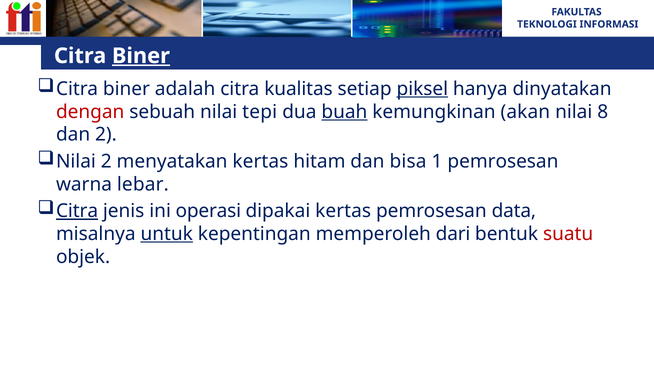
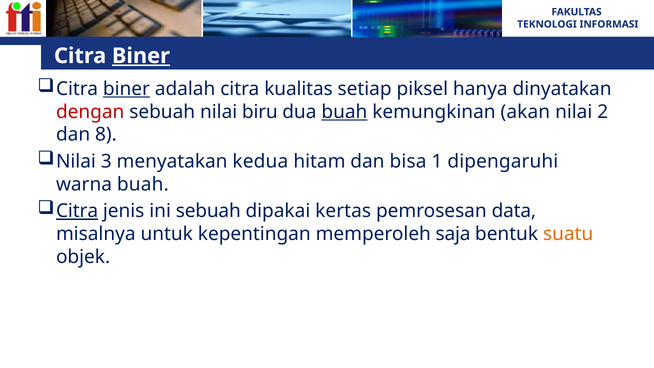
biner at (126, 89) underline: none -> present
piksel underline: present -> none
tepi: tepi -> biru
8: 8 -> 2
dan 2: 2 -> 8
Nilai 2: 2 -> 3
menyatakan kertas: kertas -> kedua
1 pemrosesan: pemrosesan -> dipengaruhi
warna lebar: lebar -> buah
ini operasi: operasi -> sebuah
untuk underline: present -> none
dari: dari -> saja
suatu colour: red -> orange
